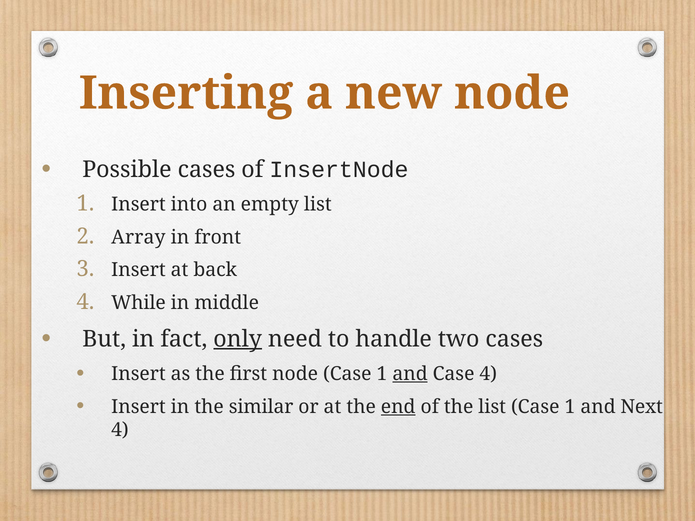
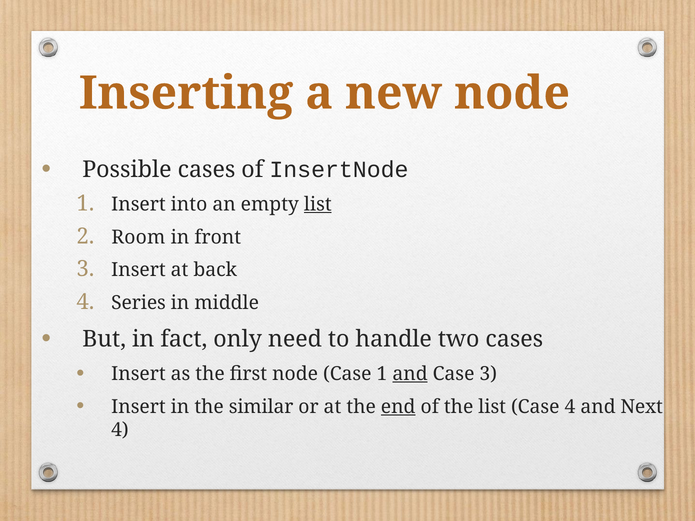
list at (318, 204) underline: none -> present
Array: Array -> Room
While: While -> Series
only underline: present -> none
Case 4: 4 -> 3
list Case 1: 1 -> 4
